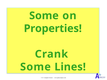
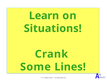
Some at (44, 16): Some -> Learn
Properties: Properties -> Situations
